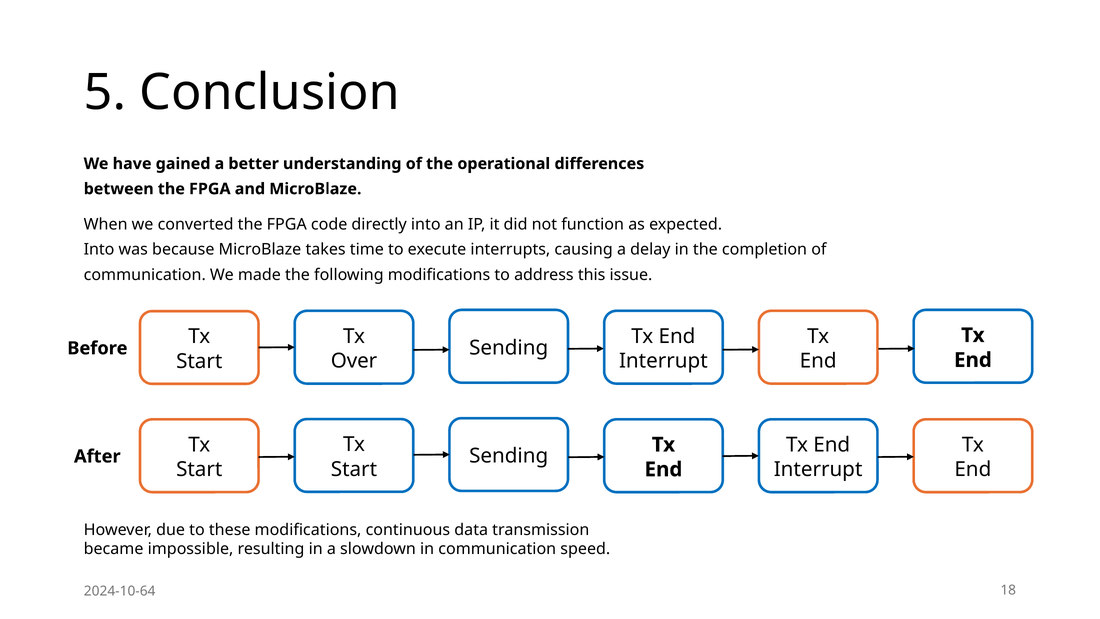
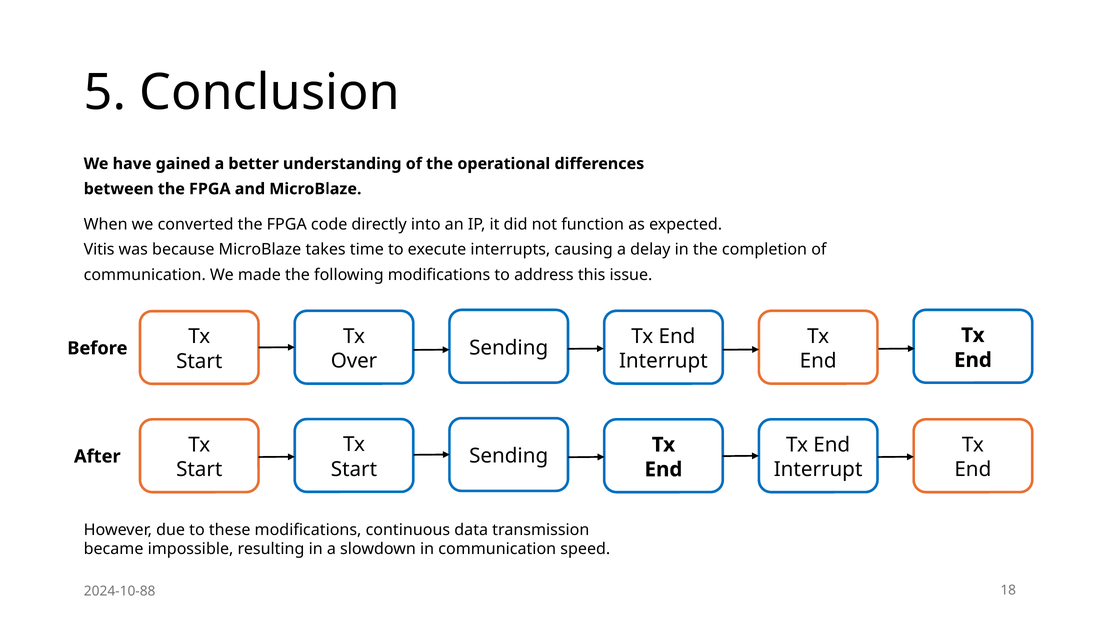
Into at (99, 250): Into -> Vitis
2024-10-64: 2024-10-64 -> 2024-10-88
